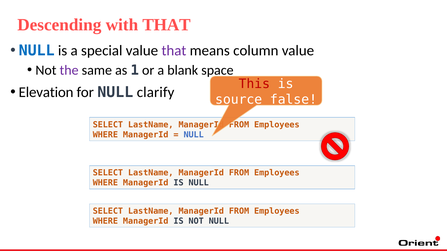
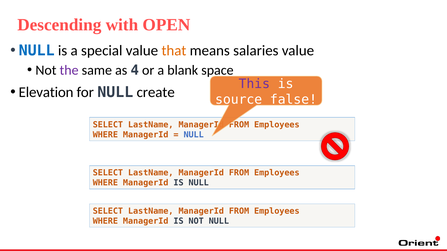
with THAT: THAT -> OPEN
that at (174, 51) colour: purple -> orange
column: column -> salaries
1: 1 -> 4
This colour: red -> purple
clarify: clarify -> create
